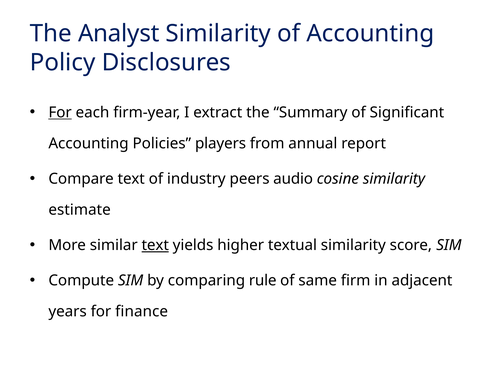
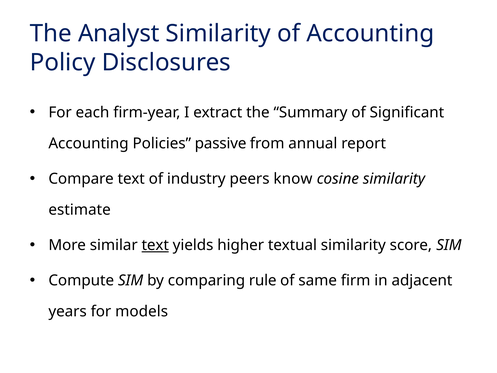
For at (60, 112) underline: present -> none
players: players -> passive
audio: audio -> know
finance: finance -> models
